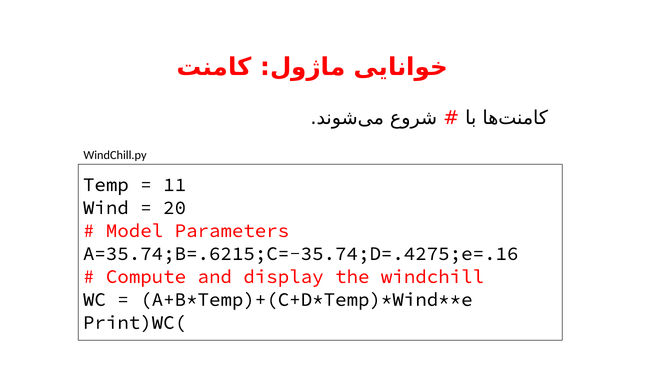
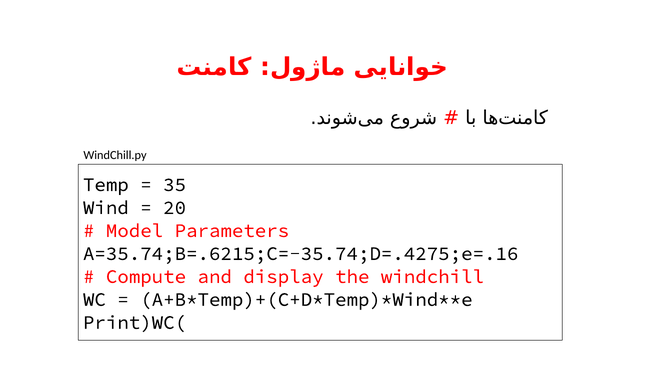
11: 11 -> 35
